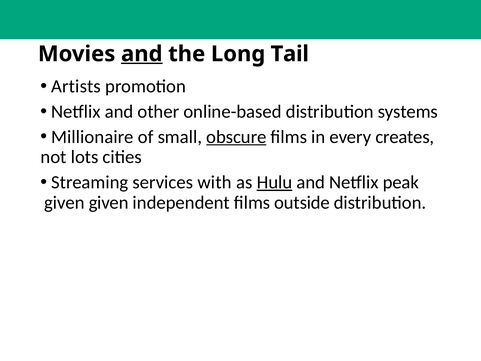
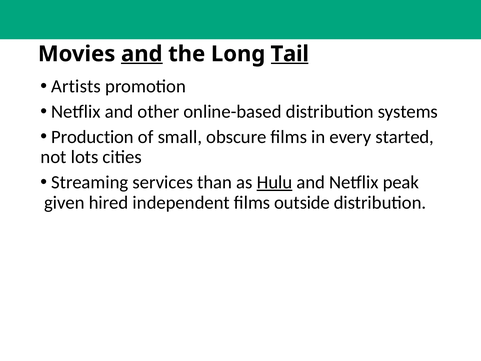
Tail underline: none -> present
Millionaire: Millionaire -> Production
obscure underline: present -> none
creates: creates -> started
with: with -> than
given given: given -> hired
